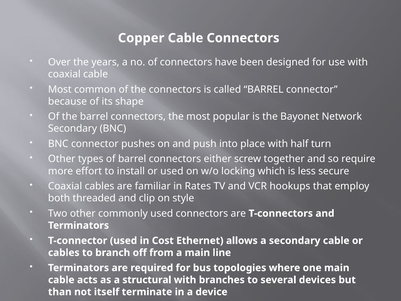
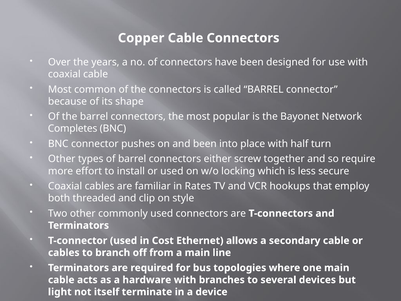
Secondary at (73, 129): Secondary -> Completes
and push: push -> been
structural: structural -> hardware
than: than -> light
